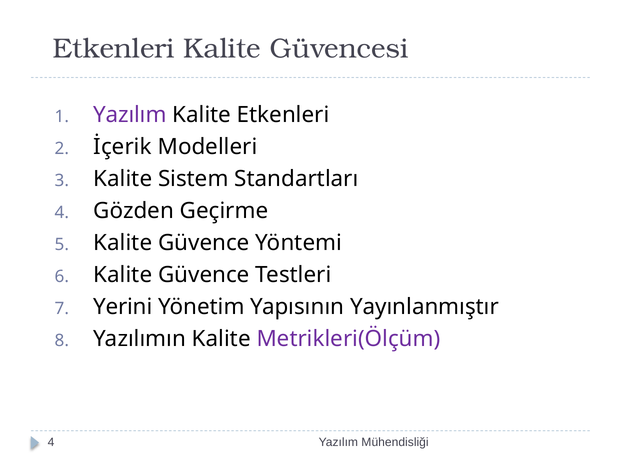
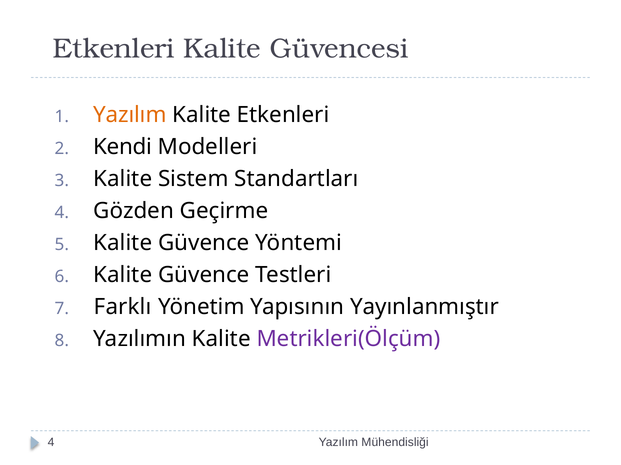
Yazılım at (130, 115) colour: purple -> orange
İçerik: İçerik -> Kendi
Yerini: Yerini -> Farklı
